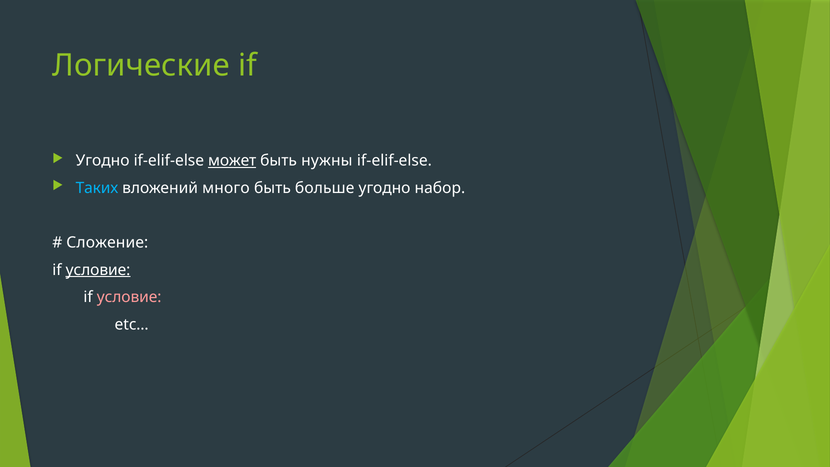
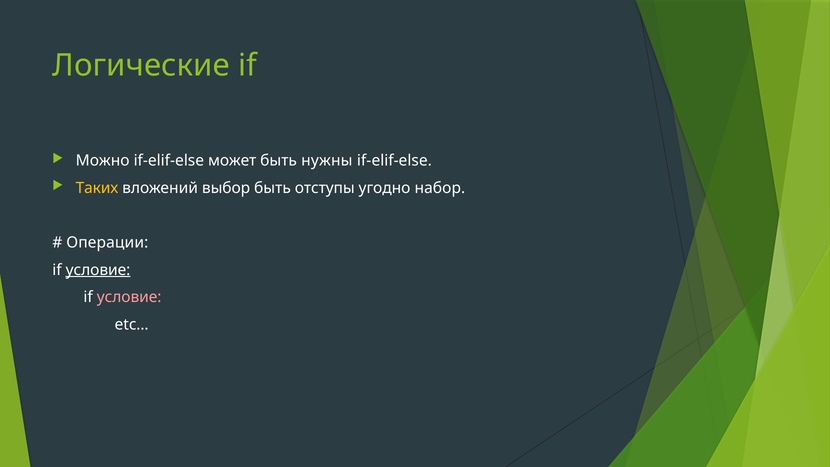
Угодно at (103, 161): Угодно -> Можно
может underline: present -> none
Таких colour: light blue -> yellow
много: много -> выбор
больше: больше -> отступы
Сложение: Сложение -> Операции
